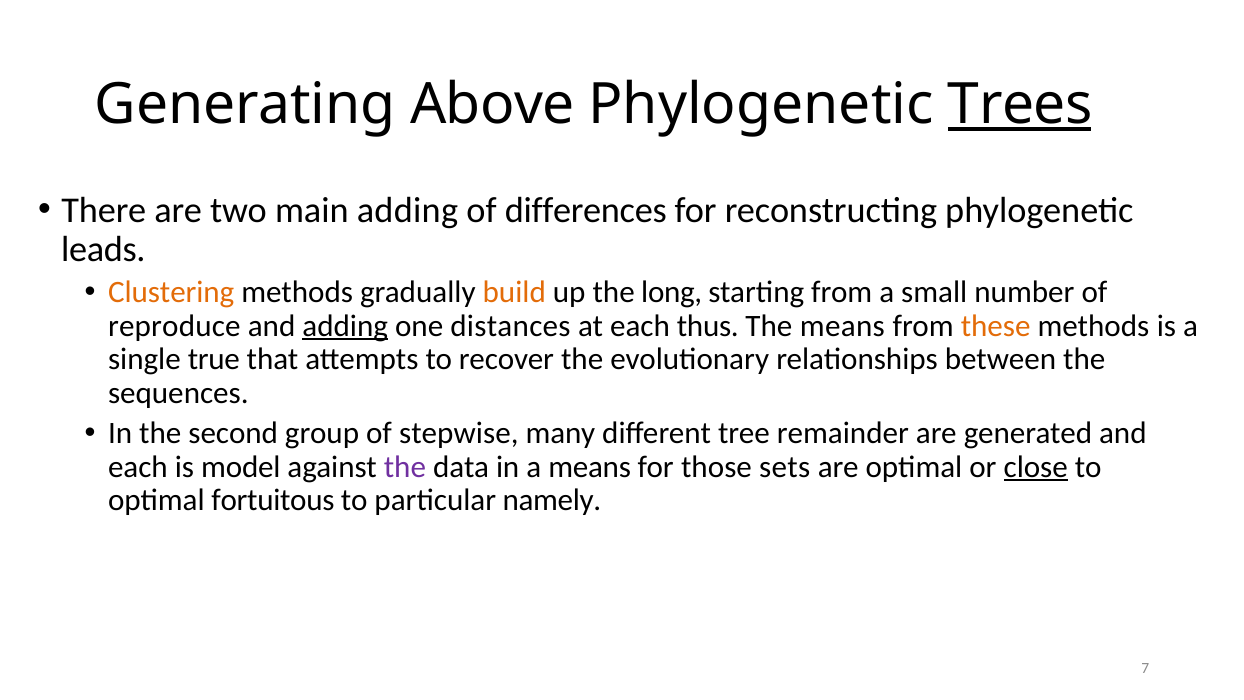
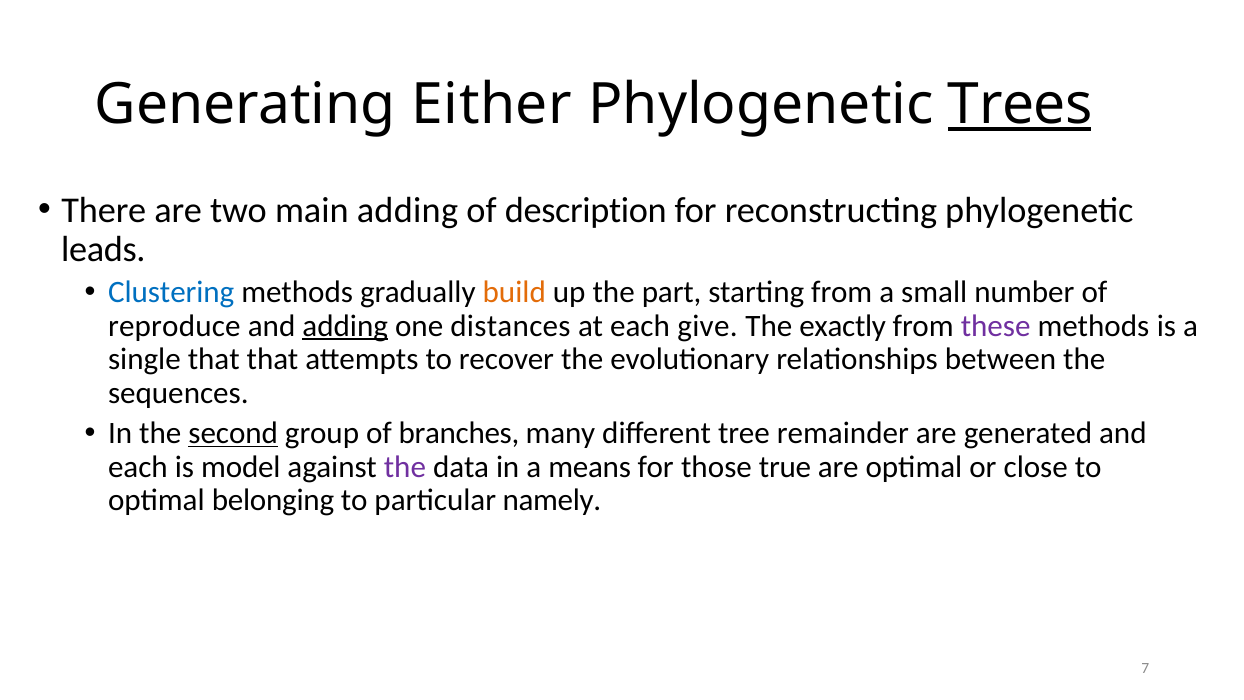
Above: Above -> Either
differences: differences -> description
Clustering colour: orange -> blue
long: long -> part
thus: thus -> give
The means: means -> exactly
these colour: orange -> purple
single true: true -> that
second underline: none -> present
stepwise: stepwise -> branches
sets: sets -> true
close underline: present -> none
fortuitous: fortuitous -> belonging
